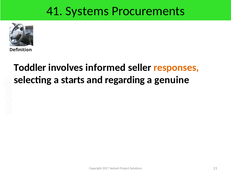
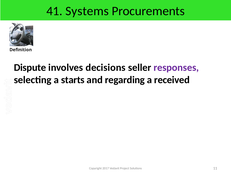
Toddler: Toddler -> Dispute
informed: informed -> decisions
responses colour: orange -> purple
genuine: genuine -> received
